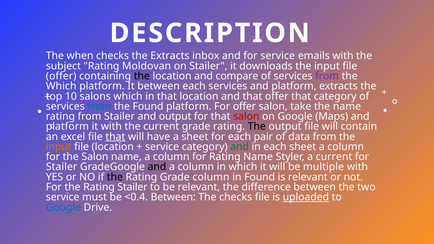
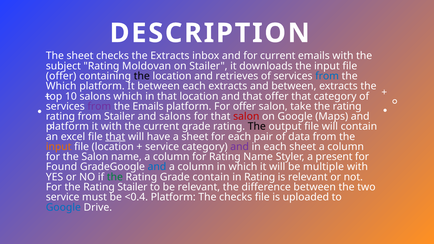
The when: when -> sheet
for service: service -> current
compare: compare -> retrieves
from at (327, 76) colour: purple -> blue
each services: services -> extracts
platform at (294, 86): platform -> between
from at (99, 106) colour: blue -> purple
the Found: Found -> Emails
take the name: name -> rating
and output: output -> salons
and at (240, 147) colour: green -> purple
a current: current -> present
Stailer at (62, 167): Stailer -> Found
and at (157, 167) colour: black -> blue
the at (115, 177) colour: black -> green
Grade column: column -> contain
in Found: Found -> Rating
<0.4 Between: Between -> Platform
uploaded underline: present -> none
